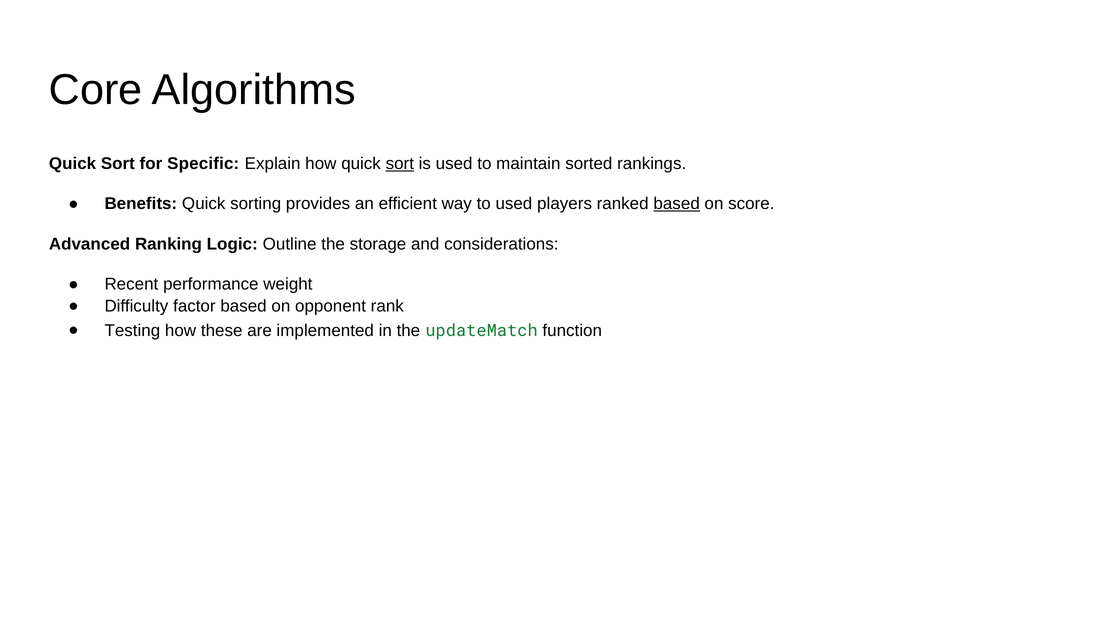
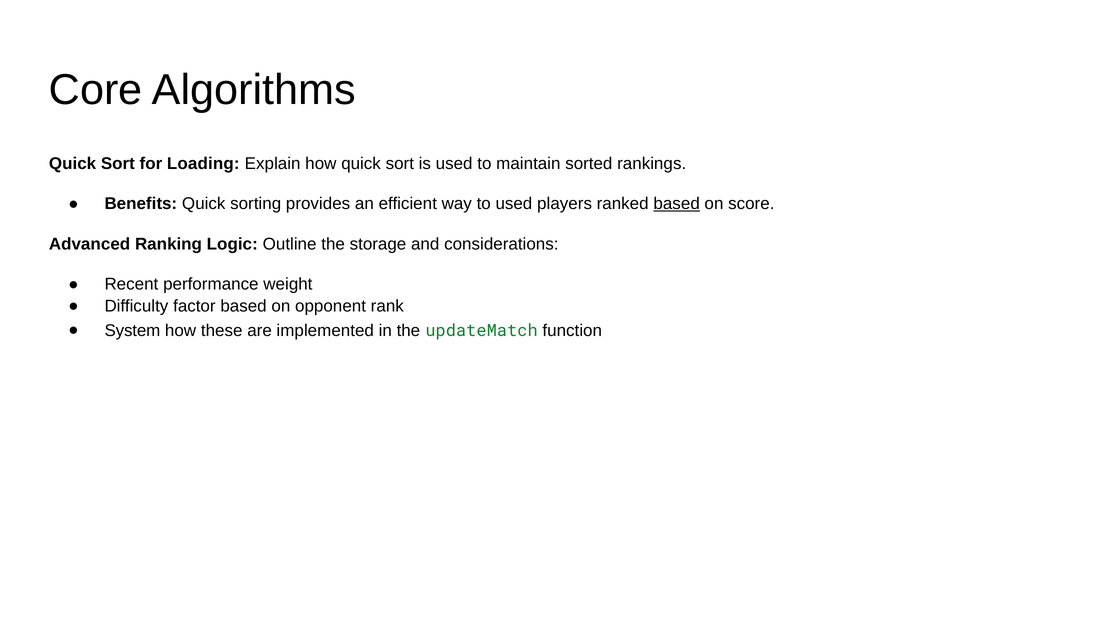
Specific: Specific -> Loading
sort at (400, 164) underline: present -> none
Testing: Testing -> System
